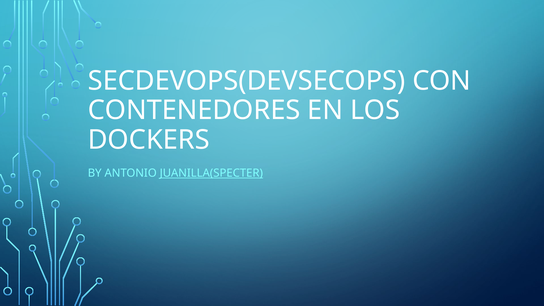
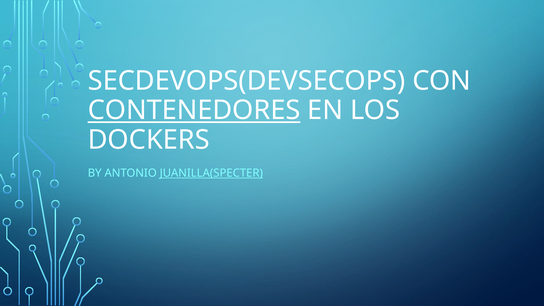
CONTENEDORES underline: none -> present
